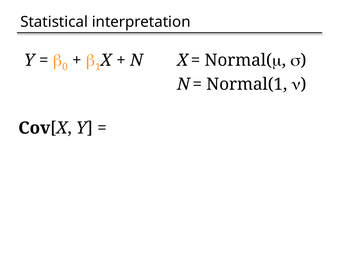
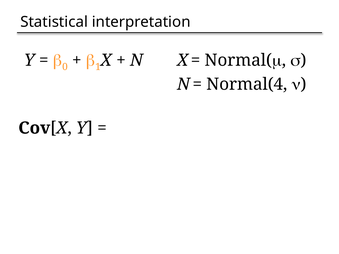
Normal(1: Normal(1 -> Normal(4
